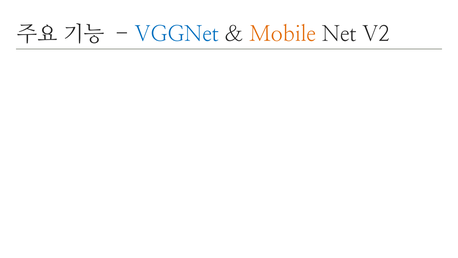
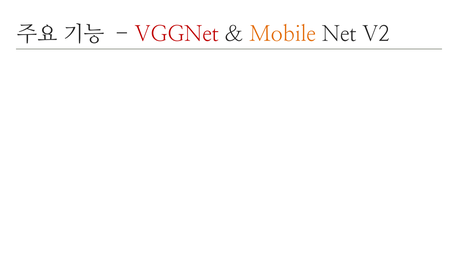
VGGNet colour: blue -> red
